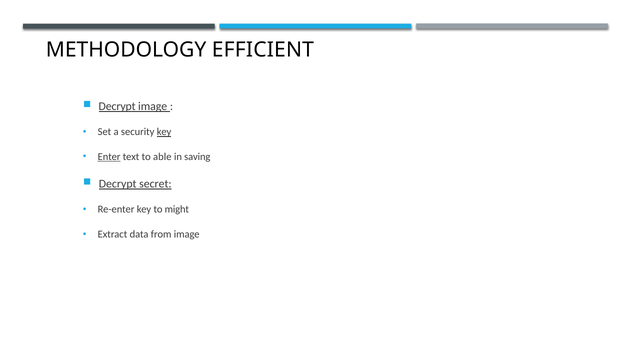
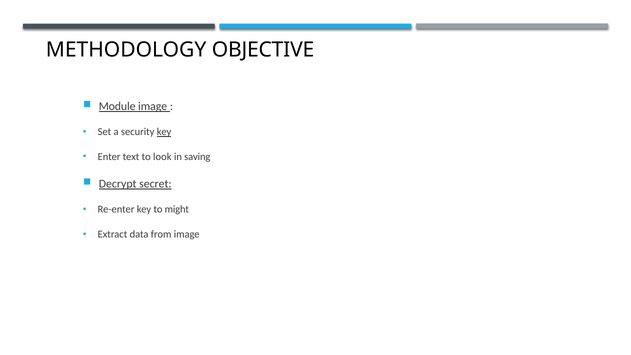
EFFICIENT: EFFICIENT -> OBJECTIVE
Decrypt at (117, 106): Decrypt -> Module
Enter underline: present -> none
able: able -> look
